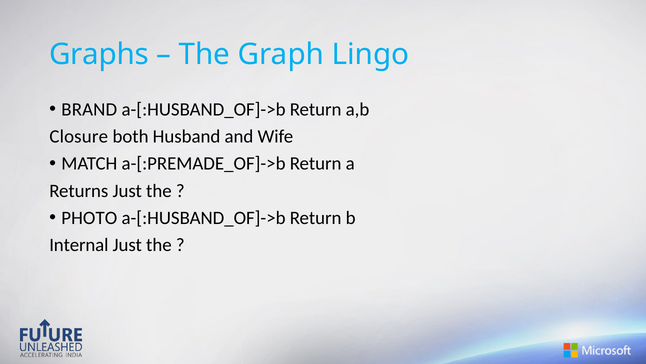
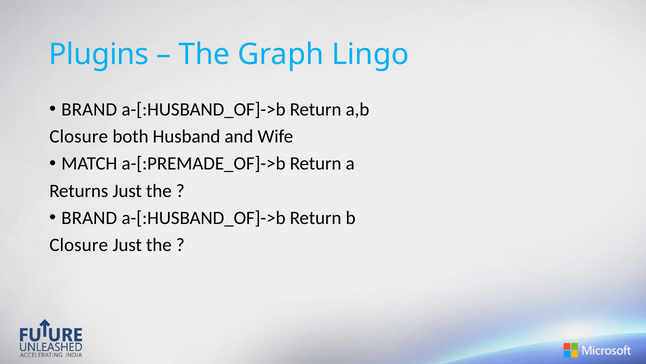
Graphs: Graphs -> Plugins
PHOTO at (89, 218): PHOTO -> BRAND
Internal at (79, 245): Internal -> Closure
